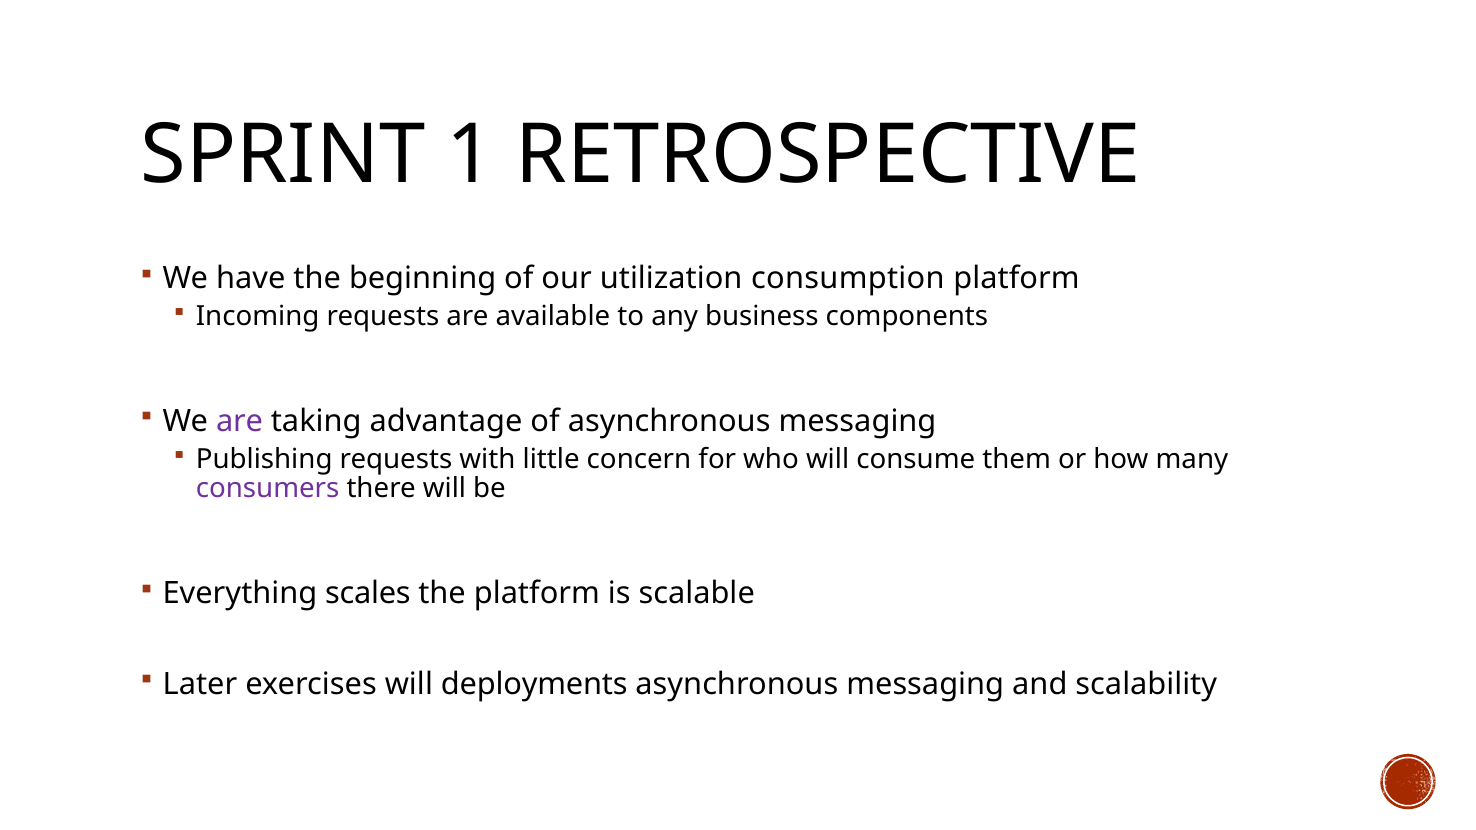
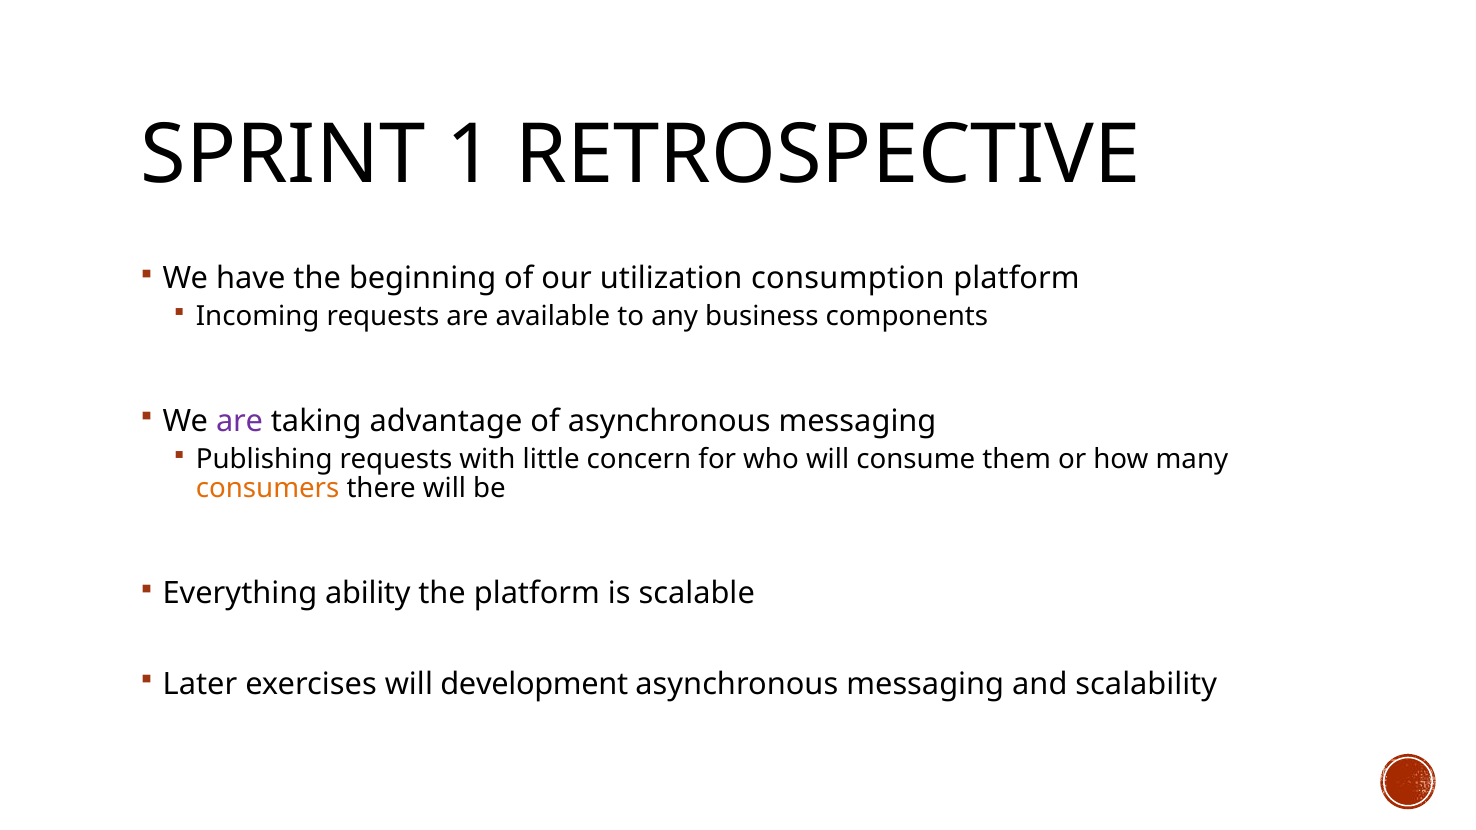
consumers colour: purple -> orange
scales: scales -> ability
deployments: deployments -> development
